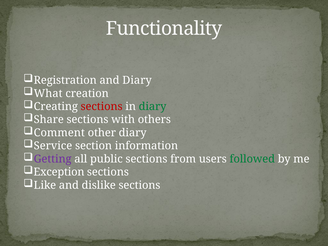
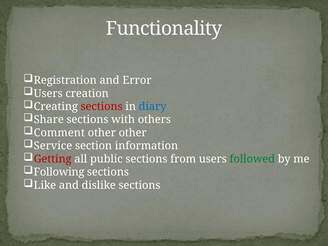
and Diary: Diary -> Error
What at (48, 93): What -> Users
diary at (153, 107) colour: green -> blue
other diary: diary -> other
Getting colour: purple -> red
Exception: Exception -> Following
